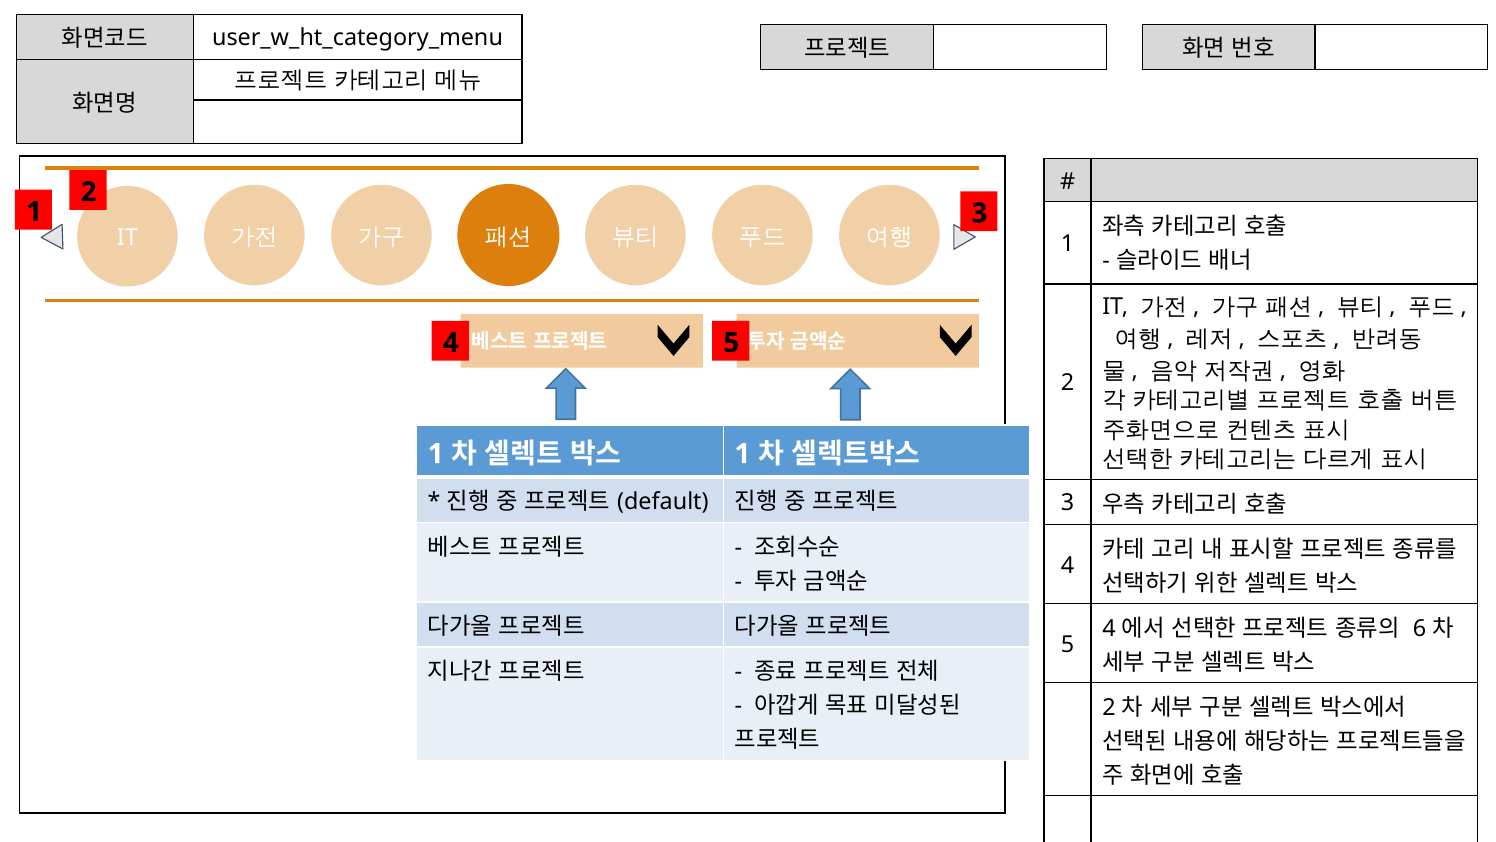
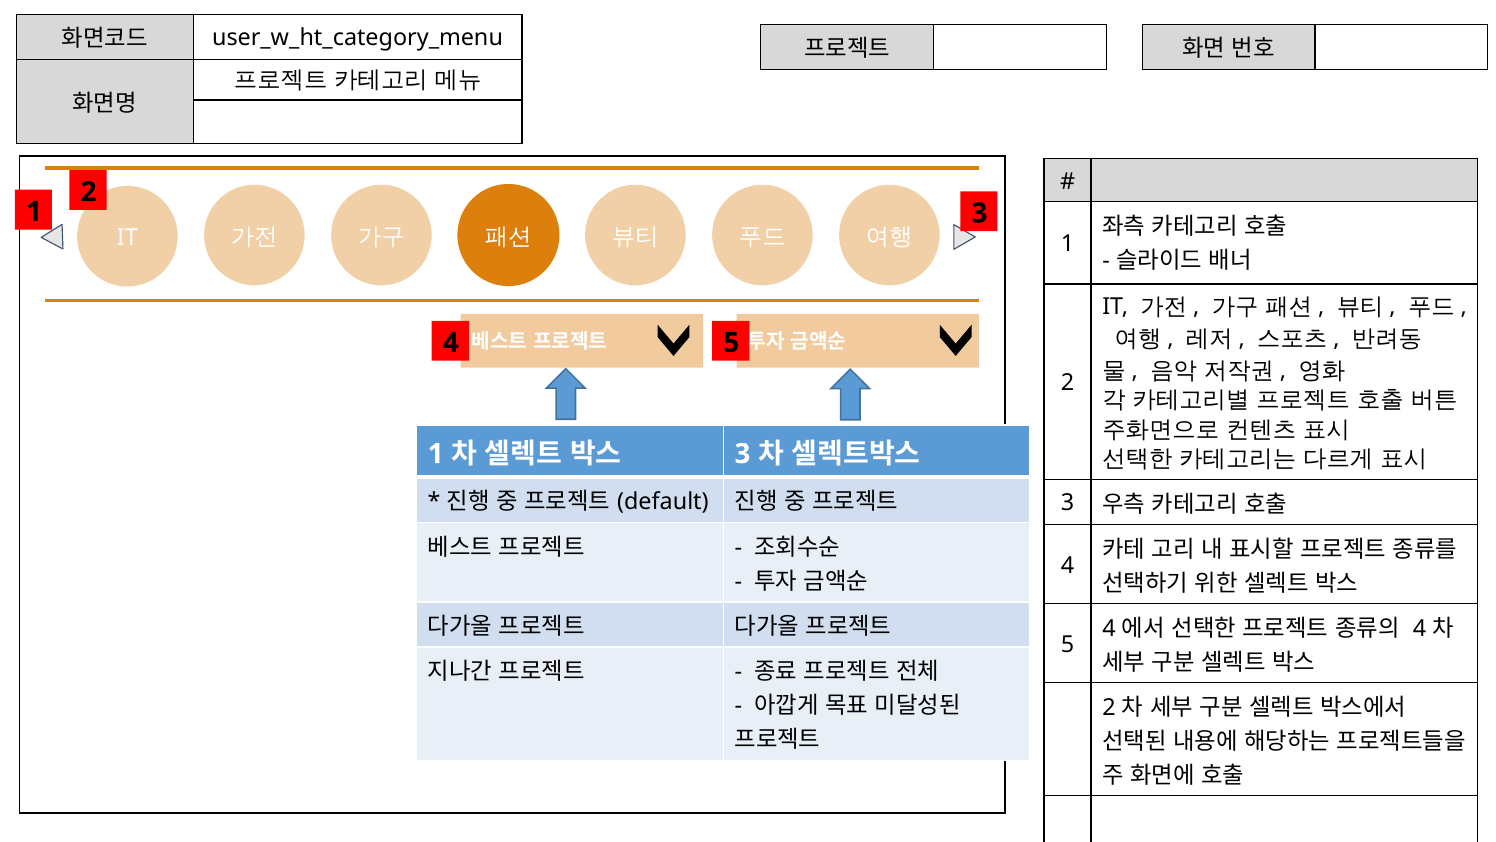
1 at (743, 454): 1 -> 3
6 at (1420, 628): 6 -> 4
